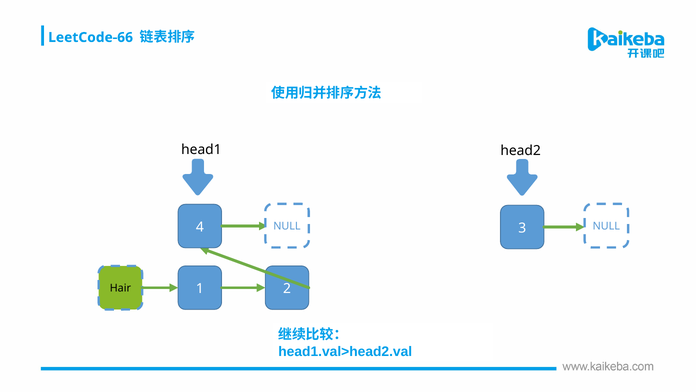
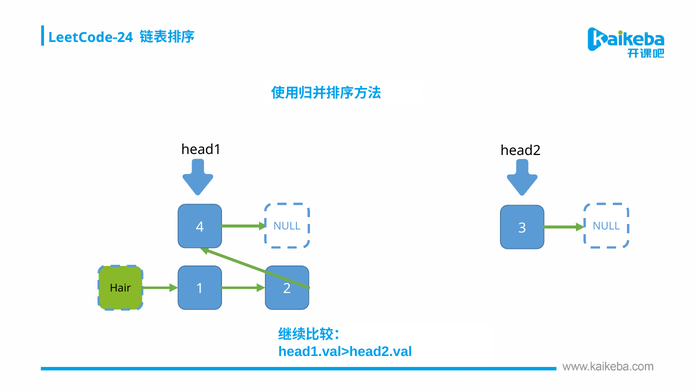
LeetCode-66: LeetCode-66 -> LeetCode-24
